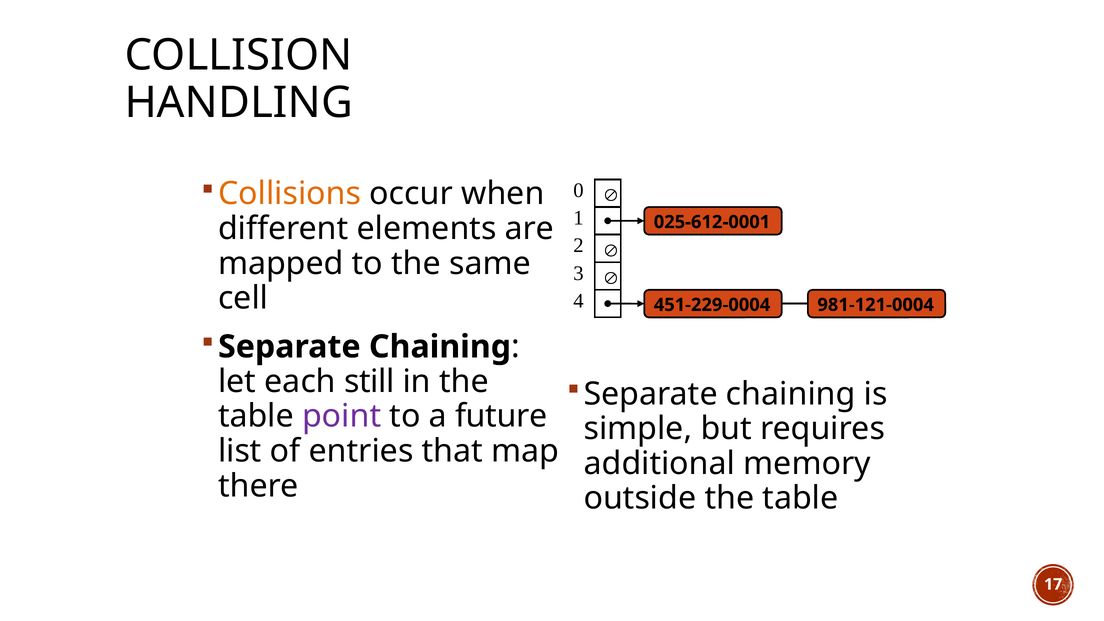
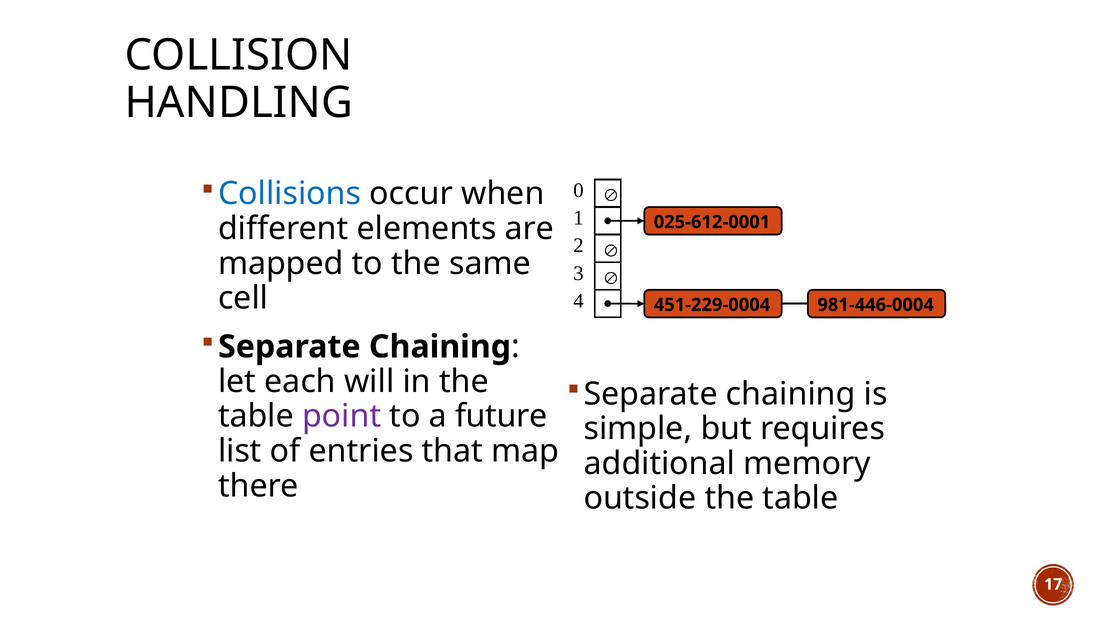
Collisions colour: orange -> blue
981-121-0004: 981-121-0004 -> 981-446-0004
still: still -> will
